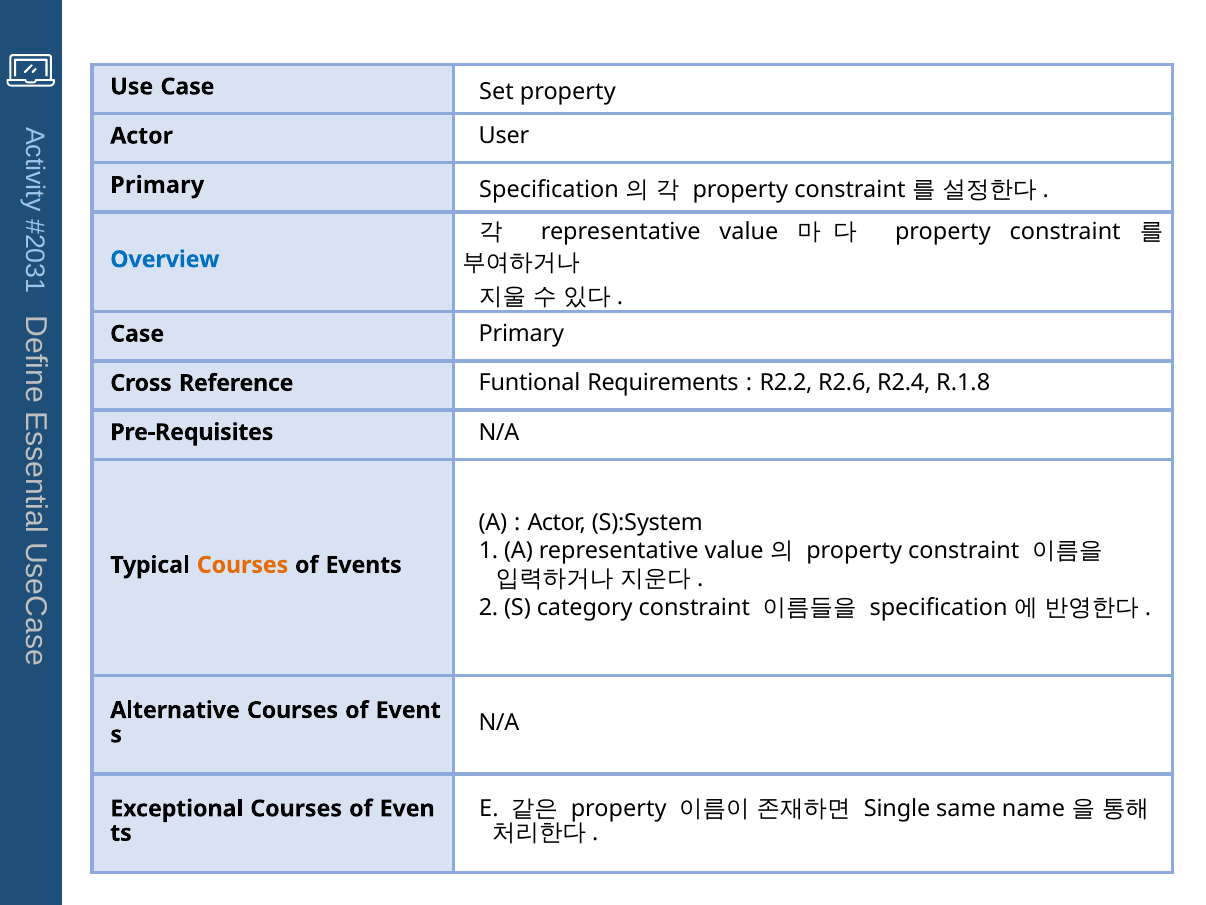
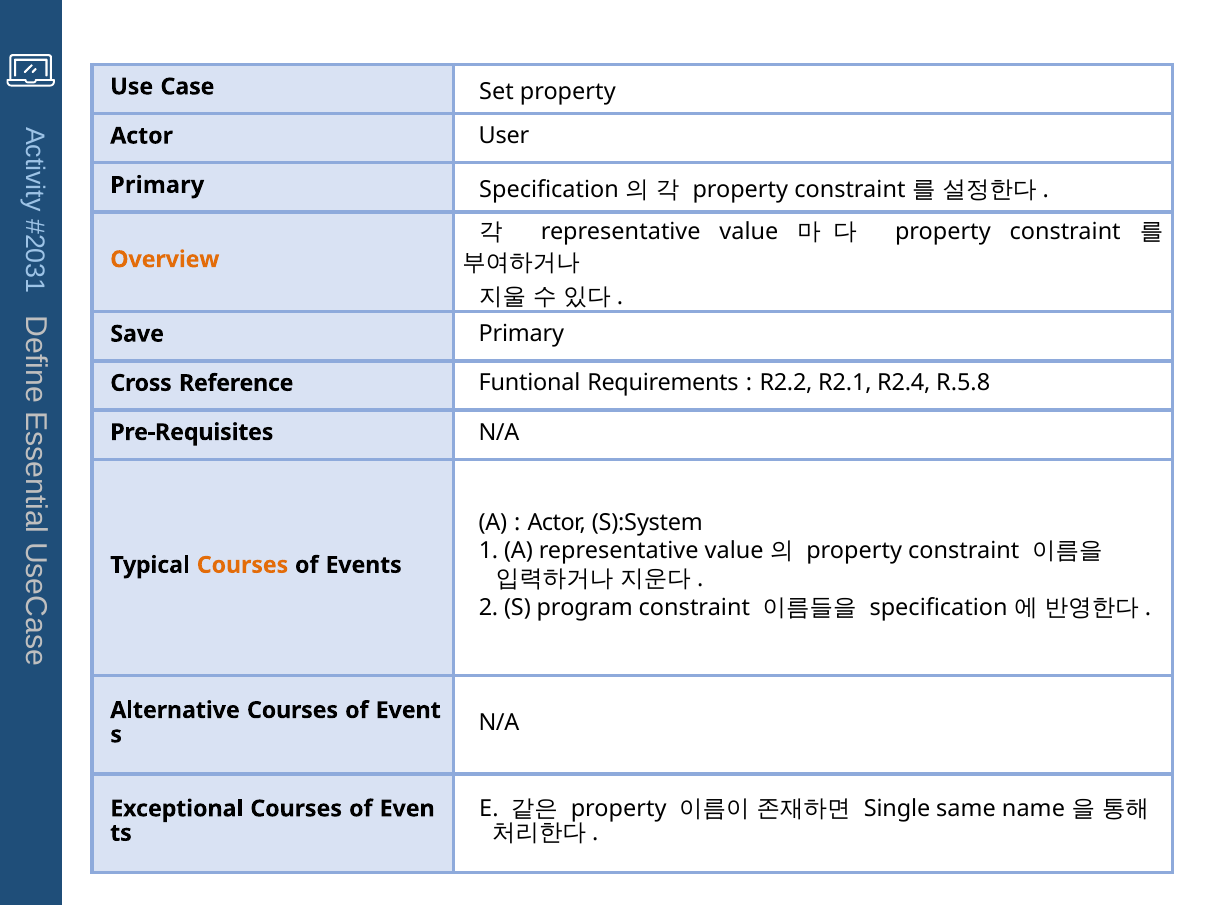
Overview colour: blue -> orange
Case at (137, 334): Case -> Save
R2.6: R2.6 -> R2.1
R.1.8: R.1.8 -> R.5.8
category: category -> program
